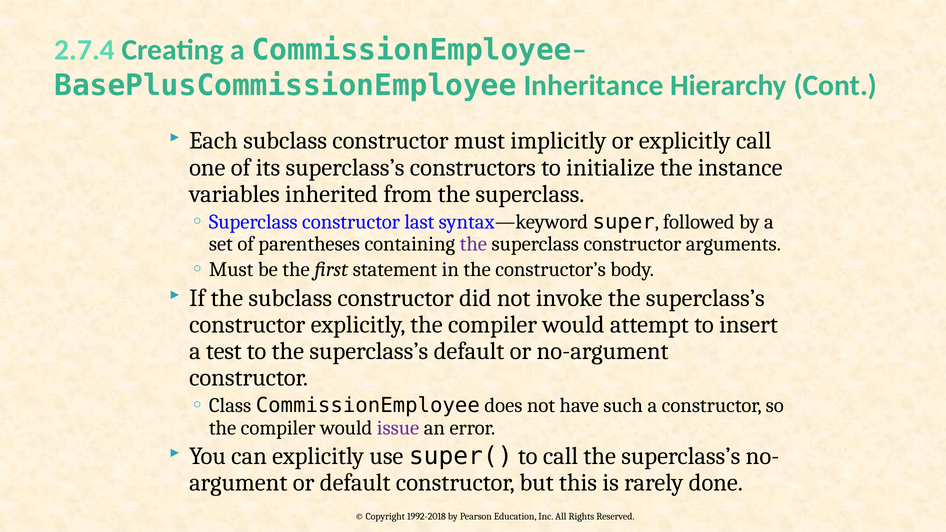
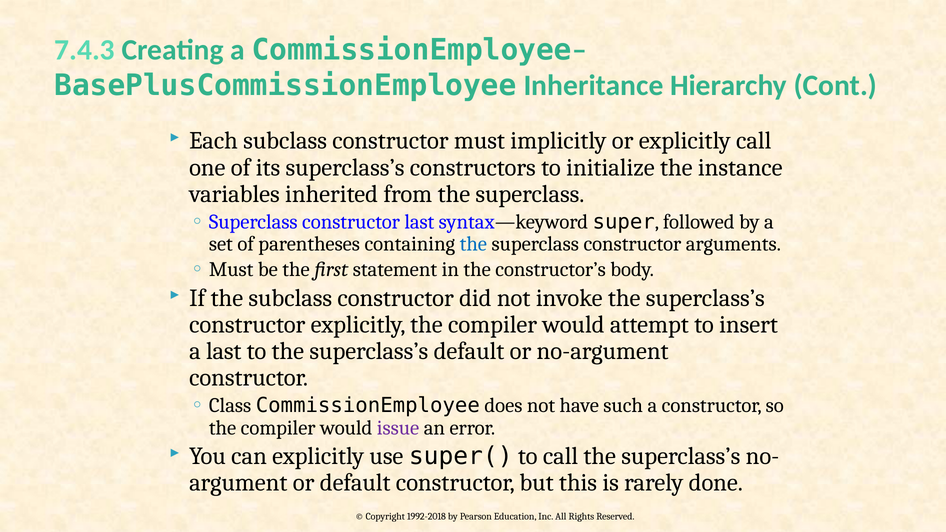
2.7.4: 2.7.4 -> 7.4.3
the at (473, 244) colour: purple -> blue
a test: test -> last
